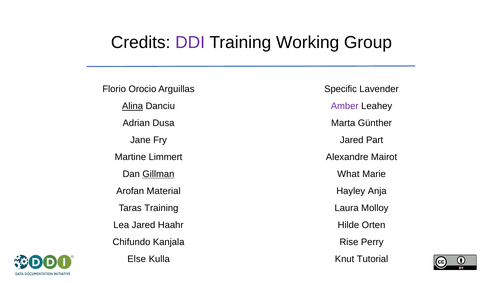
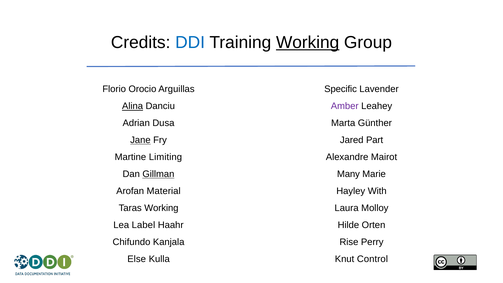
DDI colour: purple -> blue
Working at (308, 42) underline: none -> present
Jane underline: none -> present
Limmert: Limmert -> Limiting
What: What -> Many
Anja: Anja -> With
Taras Training: Training -> Working
Lea Jared: Jared -> Label
Tutorial: Tutorial -> Control
